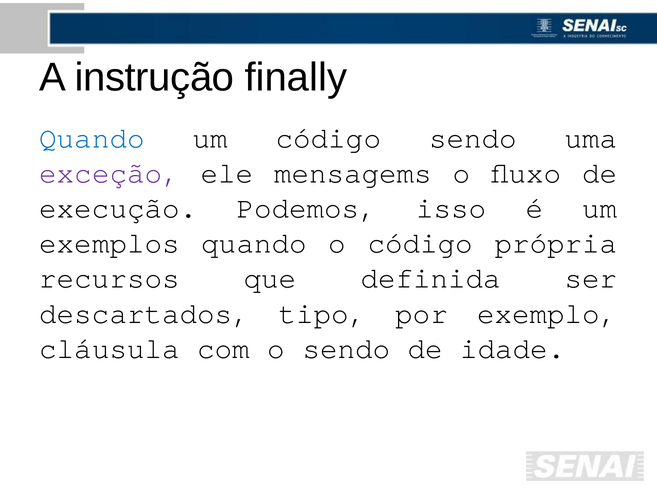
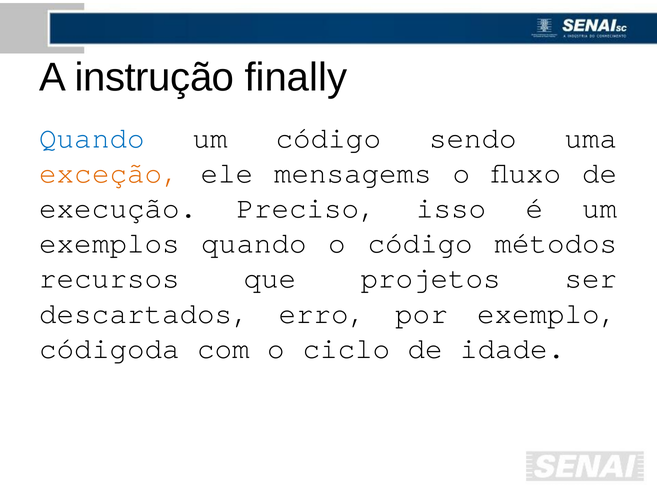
exceção colour: purple -> orange
Podemos: Podemos -> Preciso
própria: própria -> métodos
definida: definida -> projetos
tipo: tipo -> erro
cláusula: cláusula -> códigoda
o sendo: sendo -> ciclo
